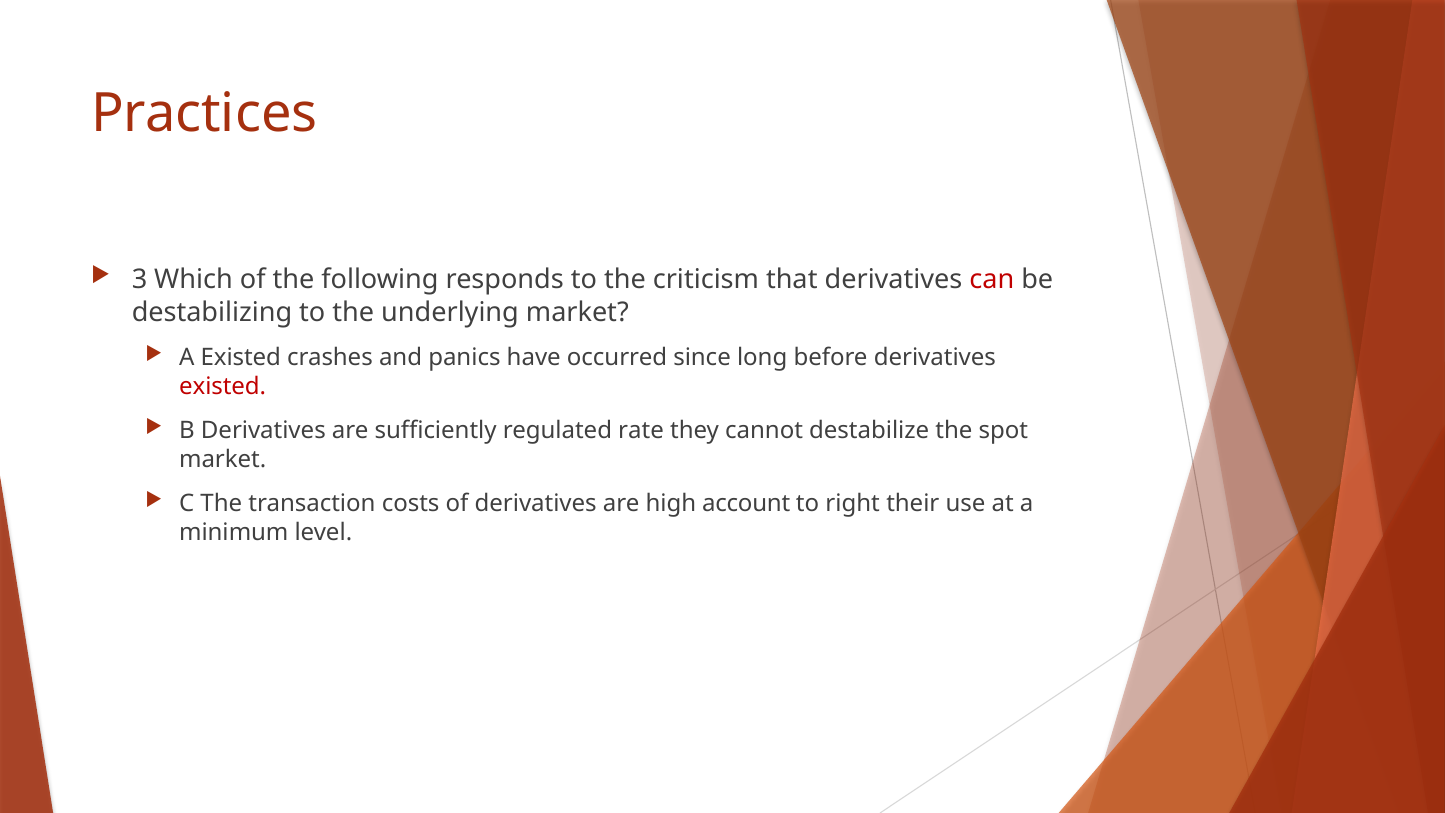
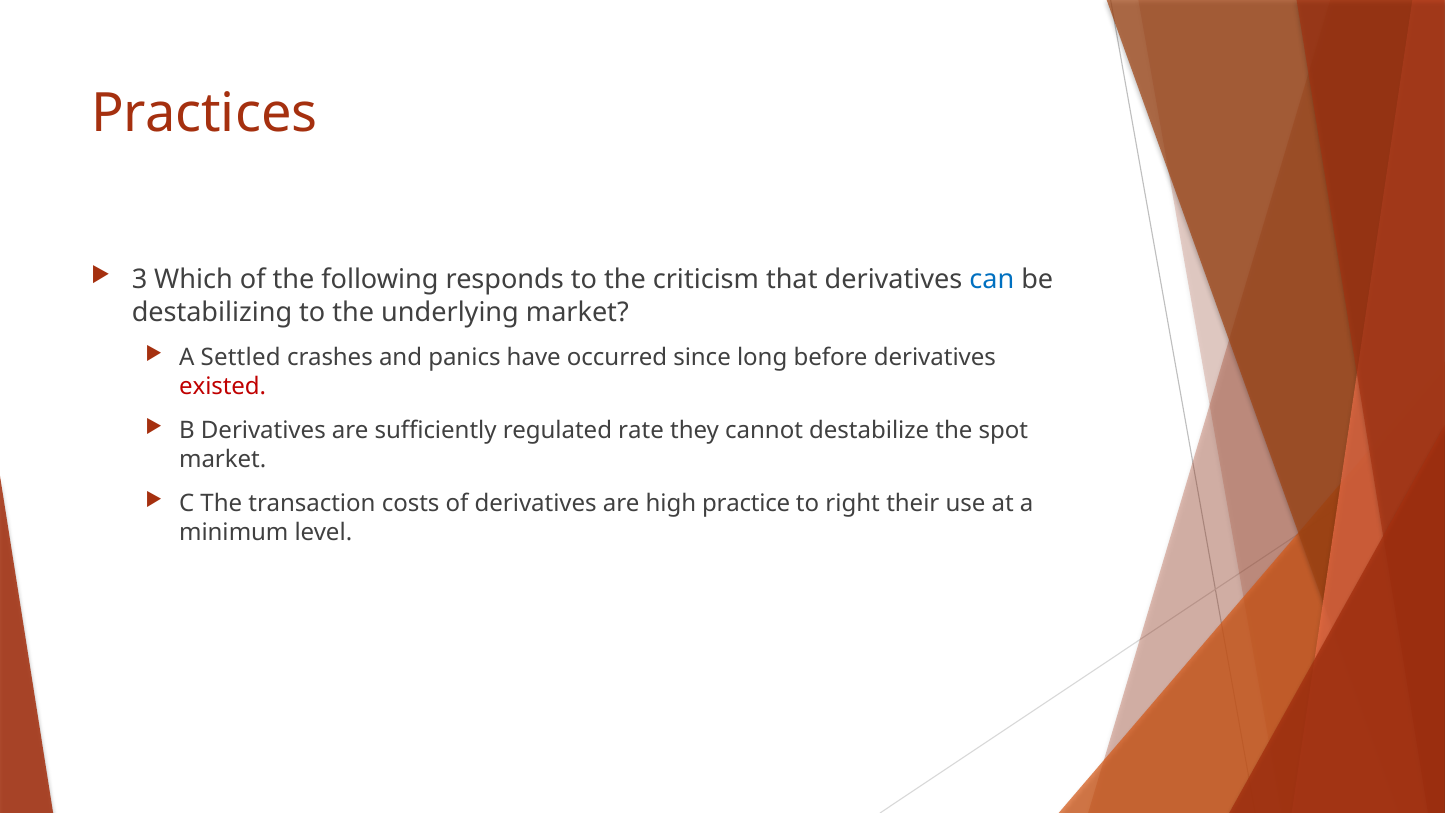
can colour: red -> blue
A Existed: Existed -> Settled
account: account -> practice
